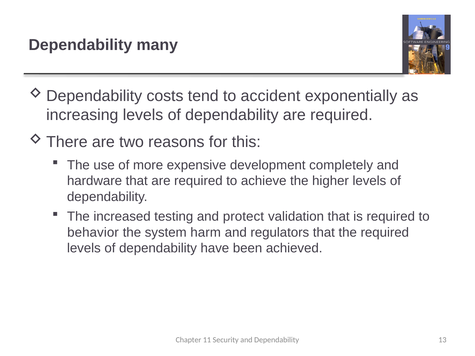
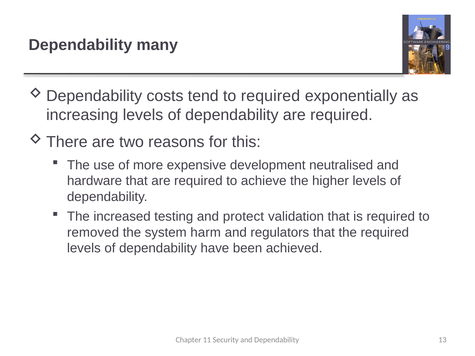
to accident: accident -> required
completely: completely -> neutralised
behavior: behavior -> removed
